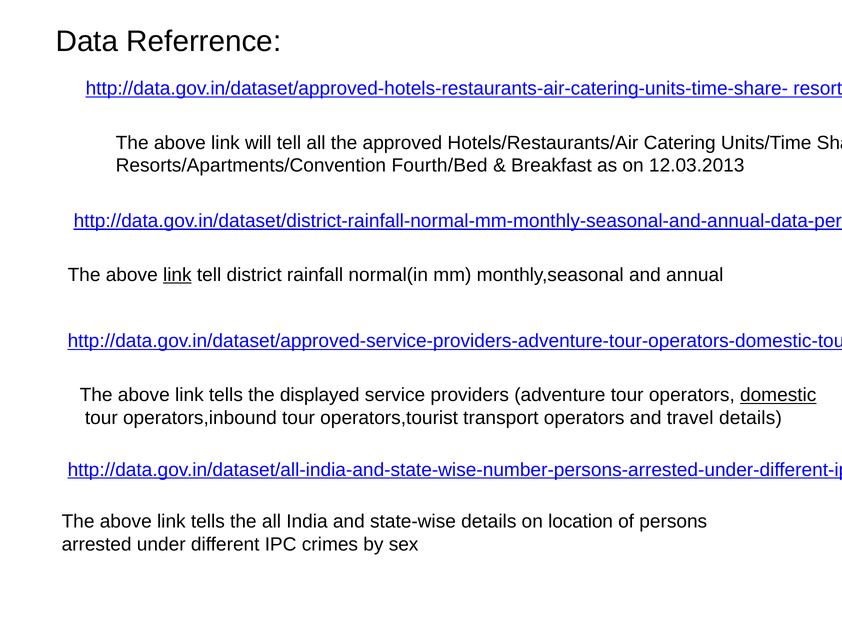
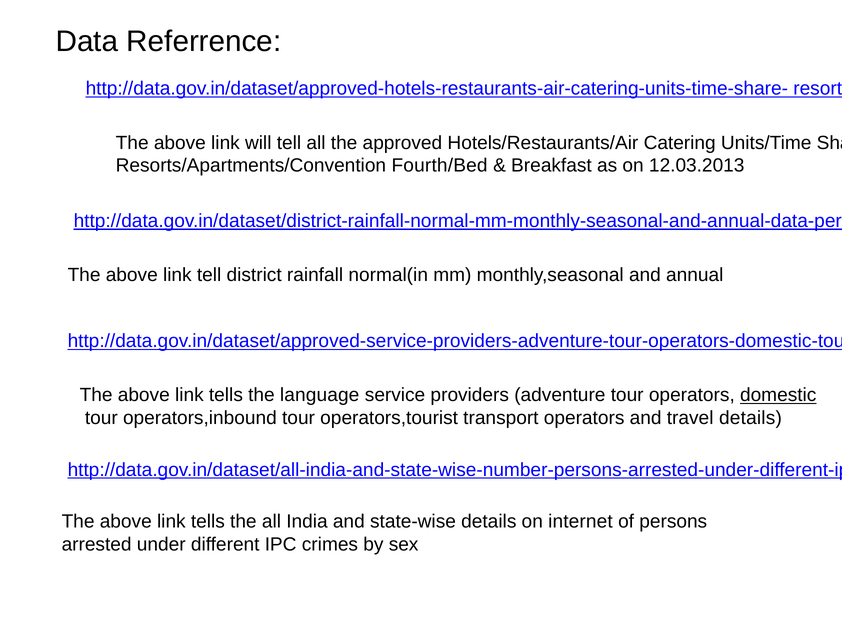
link at (177, 275) underline: present -> none
displayed: displayed -> language
location: location -> internet
